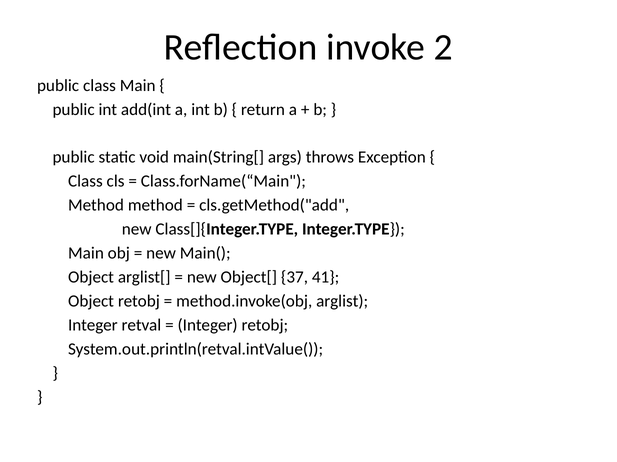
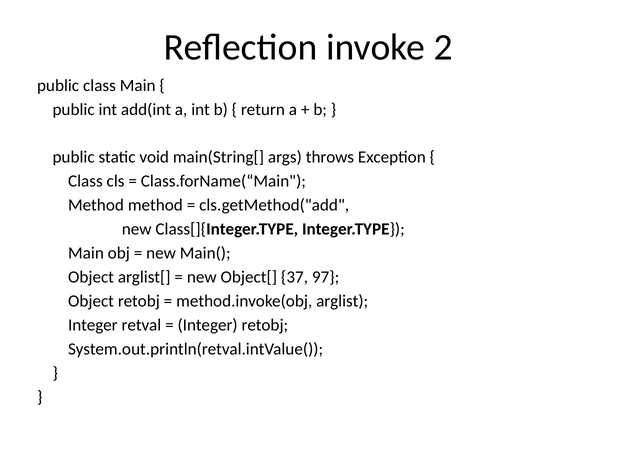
41: 41 -> 97
